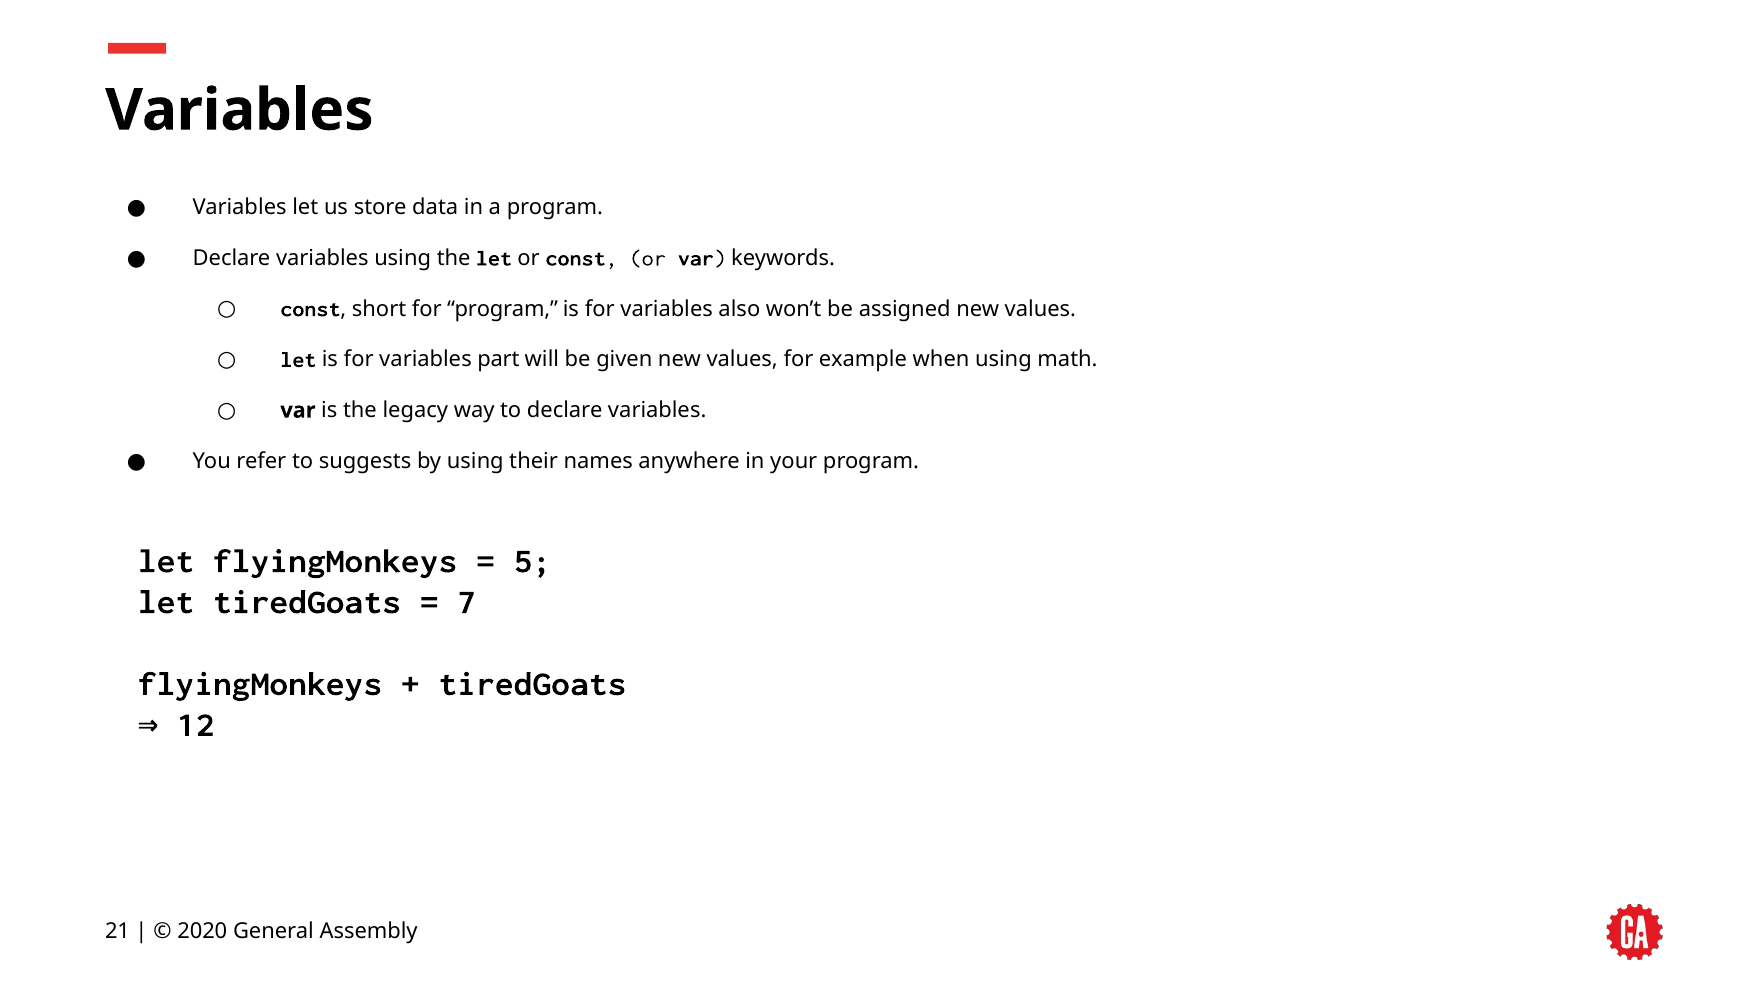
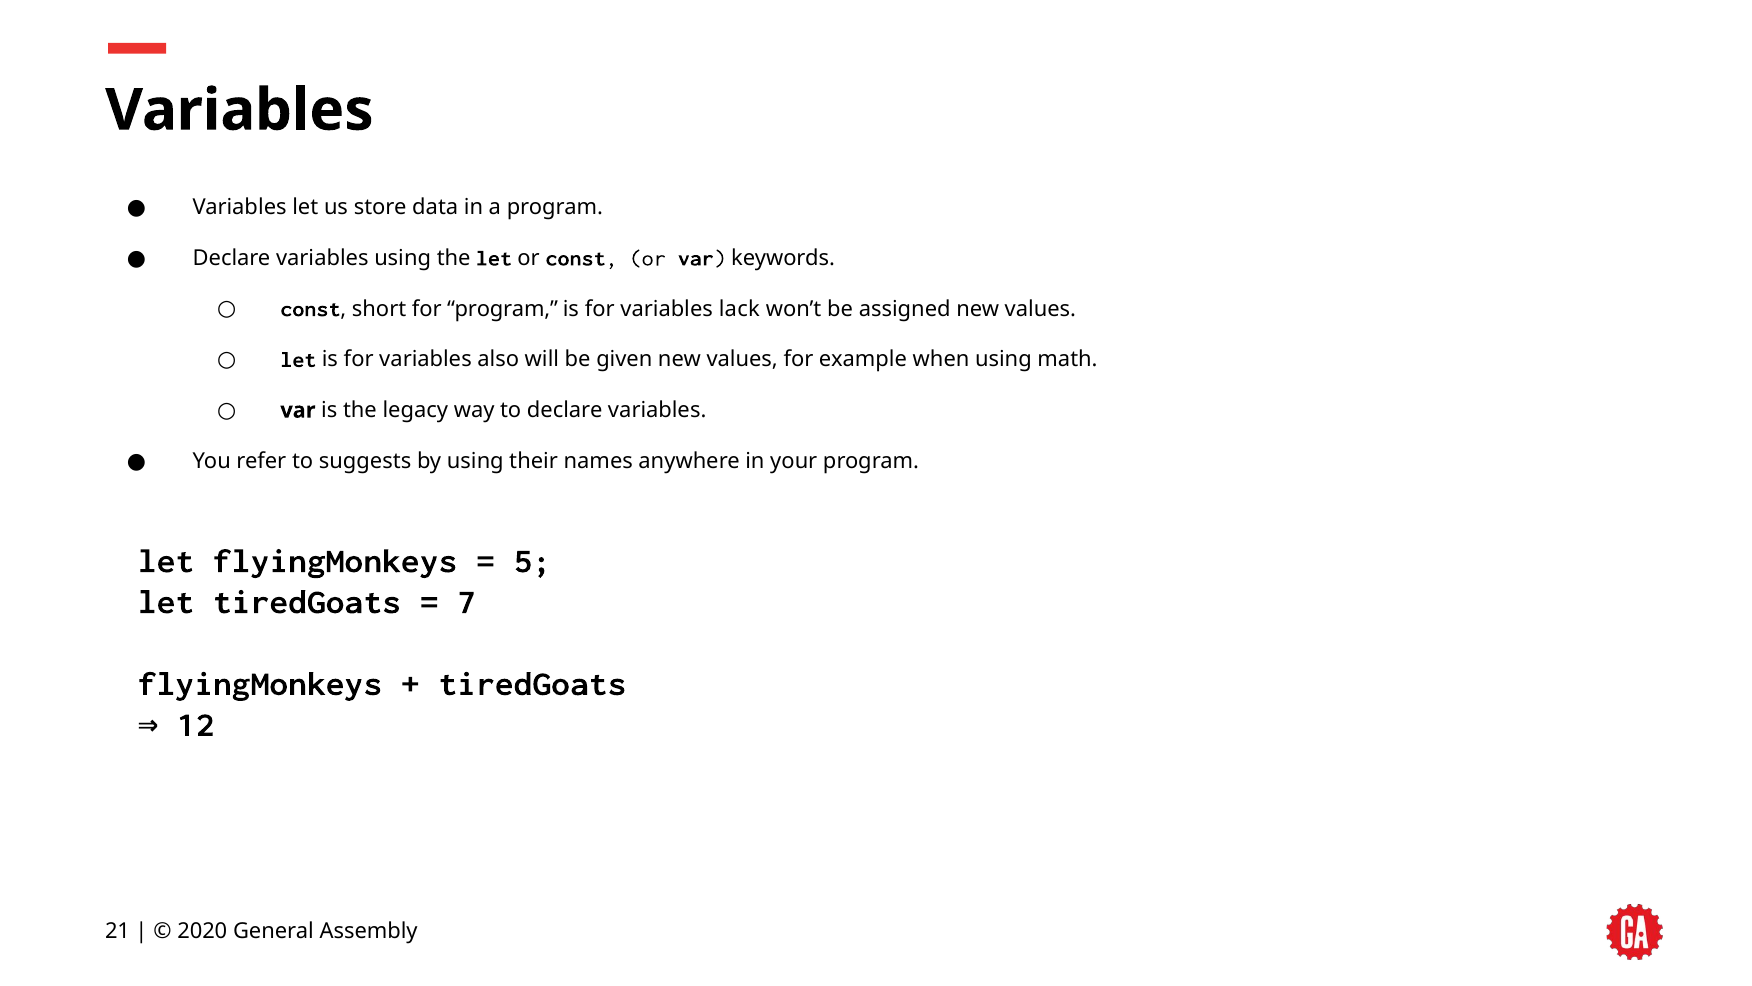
also: also -> lack
part: part -> also
